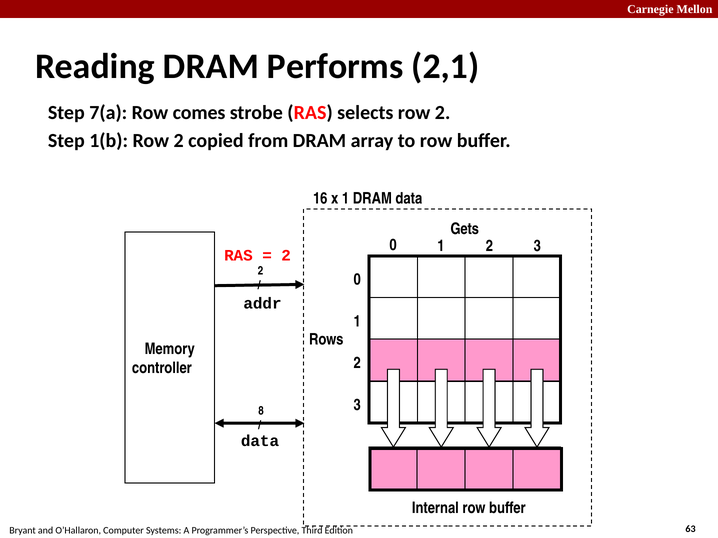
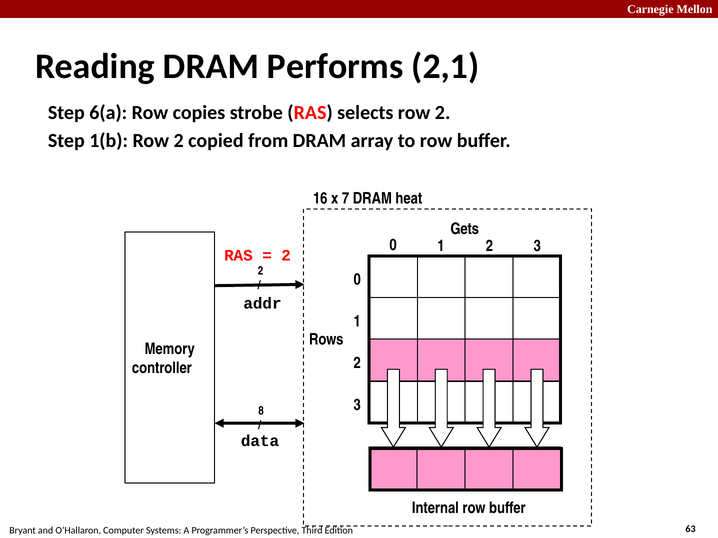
7(a: 7(a -> 6(a
comes: comes -> copies
x 1: 1 -> 7
DRAM data: data -> heat
